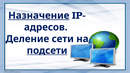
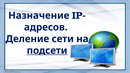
Назначение underline: present -> none
